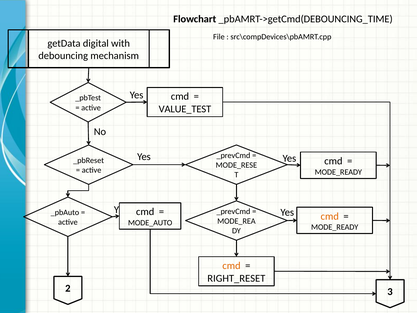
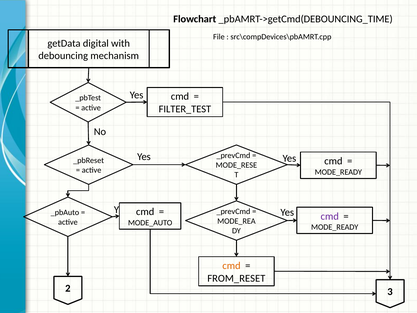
VALUE_TEST: VALUE_TEST -> FILTER_TEST
cmd at (330, 216) colour: orange -> purple
RIGHT_RESET: RIGHT_RESET -> FROM_RESET
